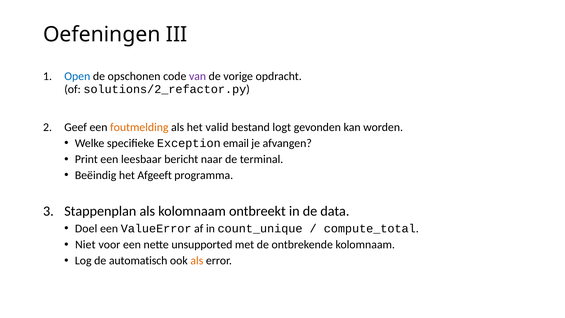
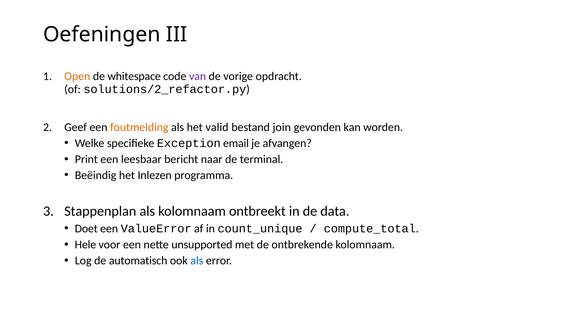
Open colour: blue -> orange
opschonen: opschonen -> whitespace
logt: logt -> join
Afgeeft: Afgeeft -> Inlezen
Doel: Doel -> Doet
Niet: Niet -> Hele
als at (197, 261) colour: orange -> blue
